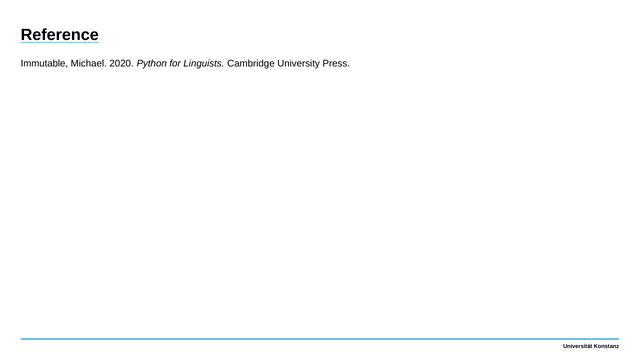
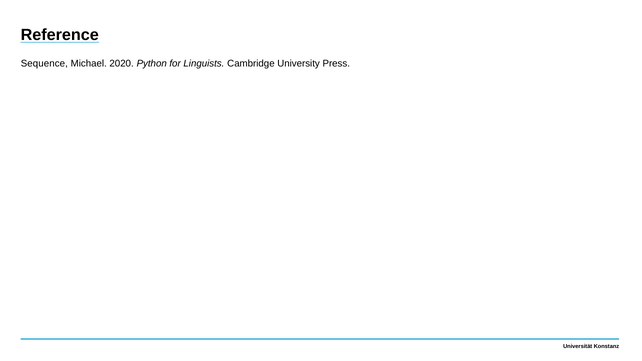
Immutable: Immutable -> Sequence
